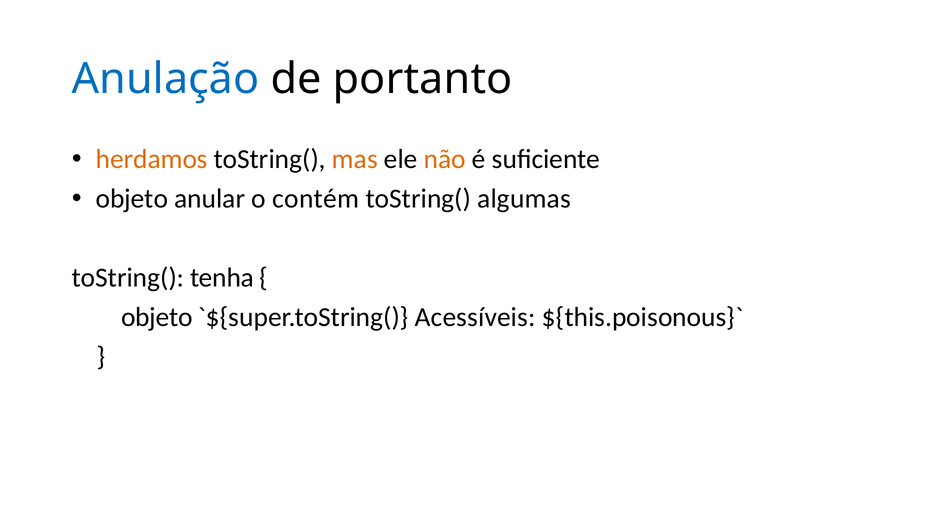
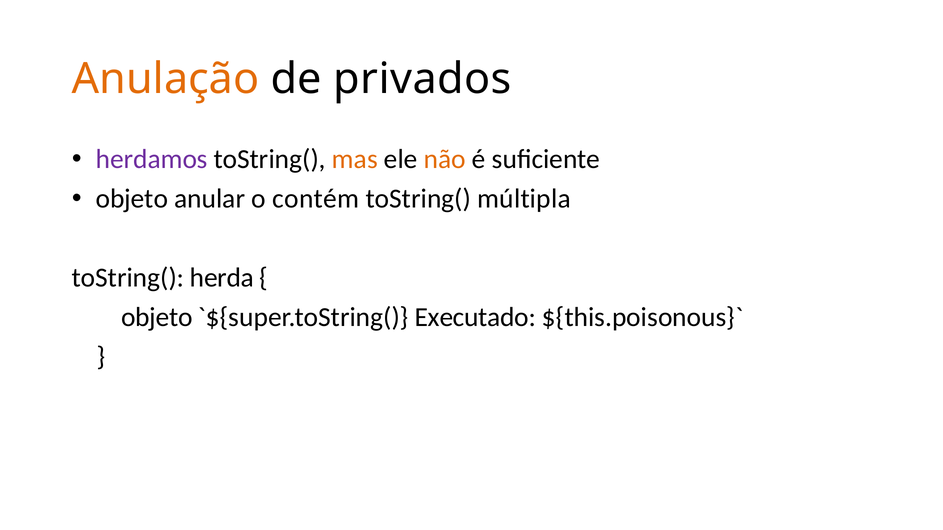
Anulação colour: blue -> orange
portanto: portanto -> privados
herdamos colour: orange -> purple
algumas: algumas -> múltipla
tenha: tenha -> herda
Acessíveis: Acessíveis -> Executado
